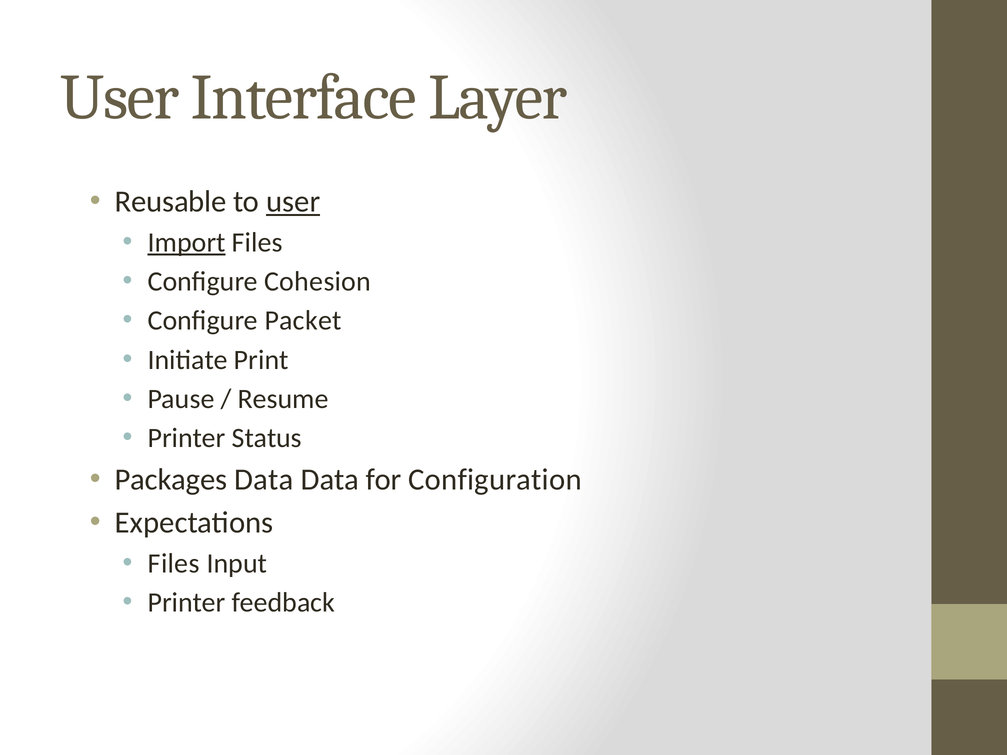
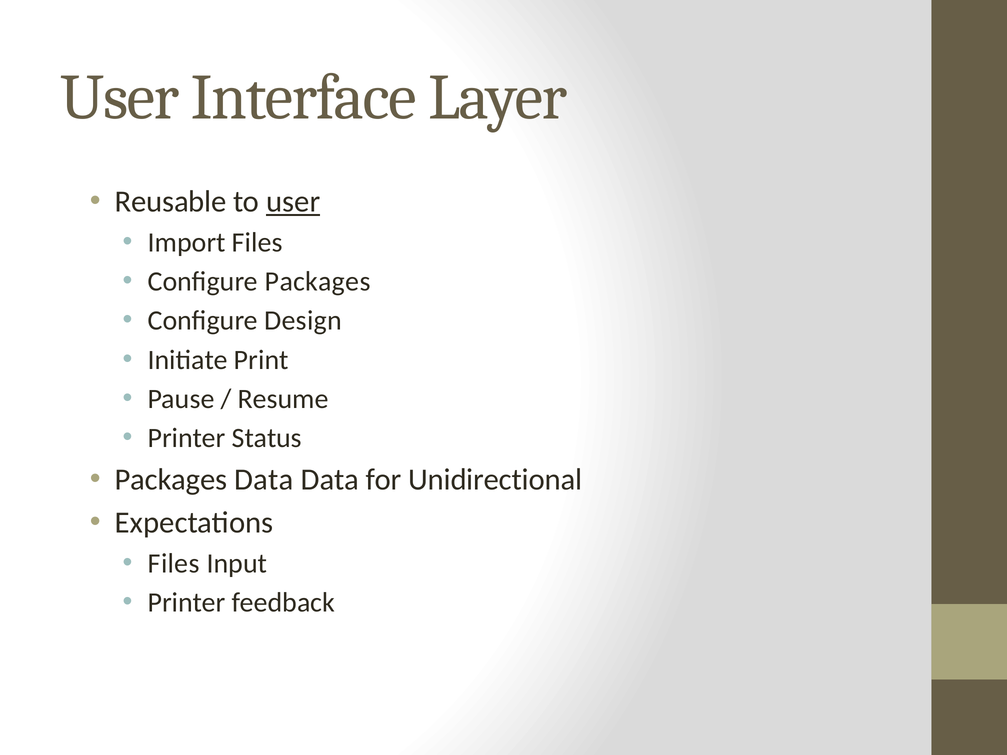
Import underline: present -> none
Configure Cohesion: Cohesion -> Packages
Packet: Packet -> Design
Configuration: Configuration -> Unidirectional
